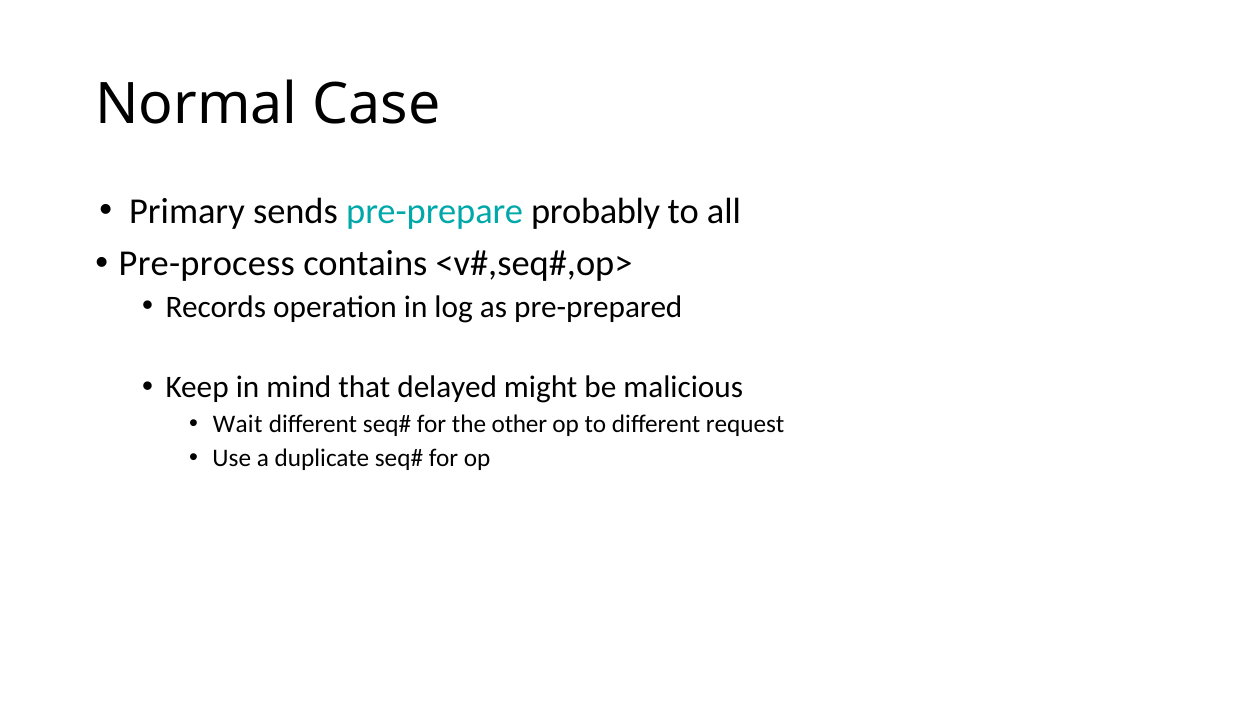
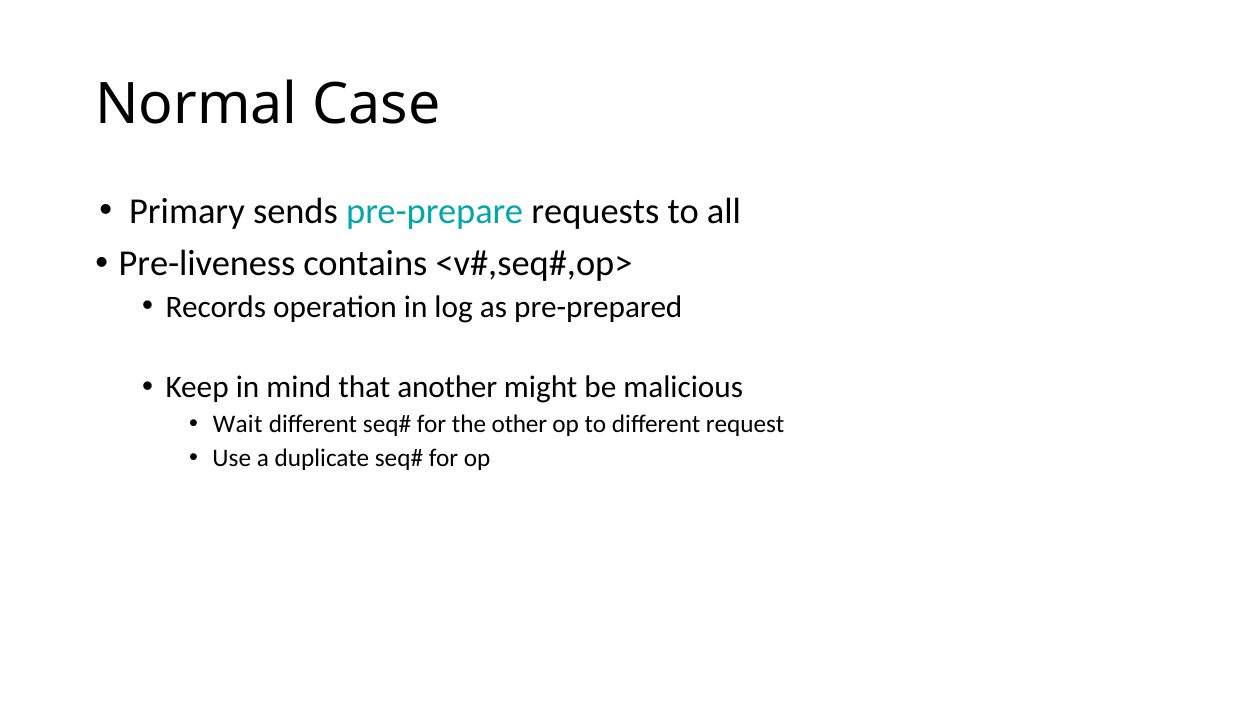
probably: probably -> requests
Pre-process: Pre-process -> Pre-liveness
delayed: delayed -> another
